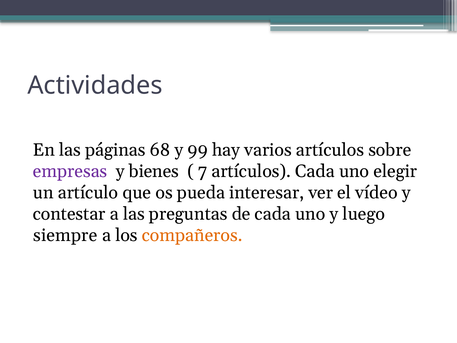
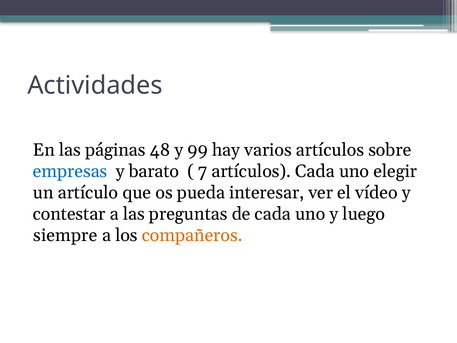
68: 68 -> 48
empresas colour: purple -> blue
bienes: bienes -> barato
